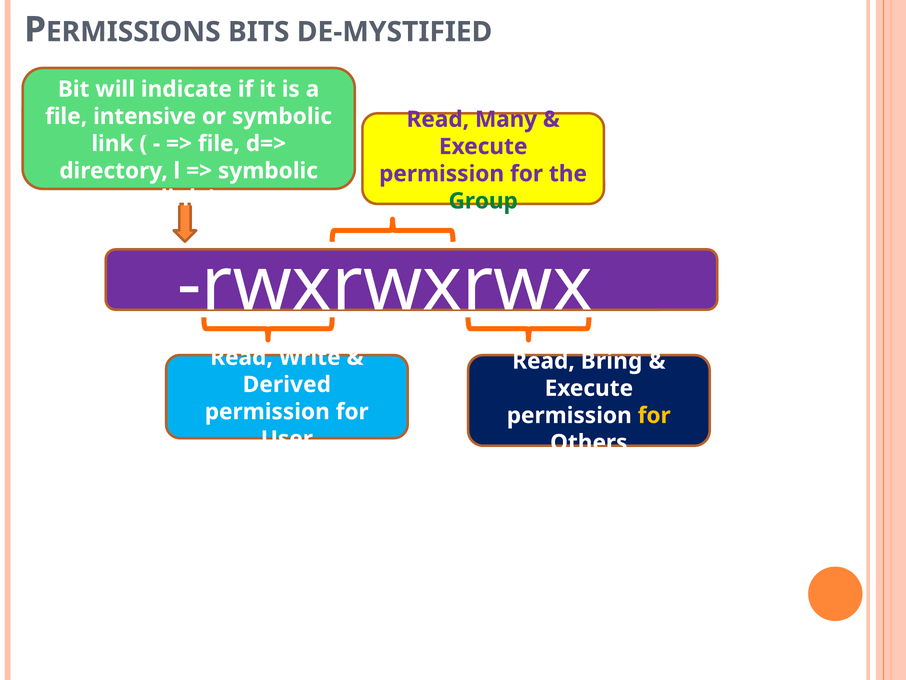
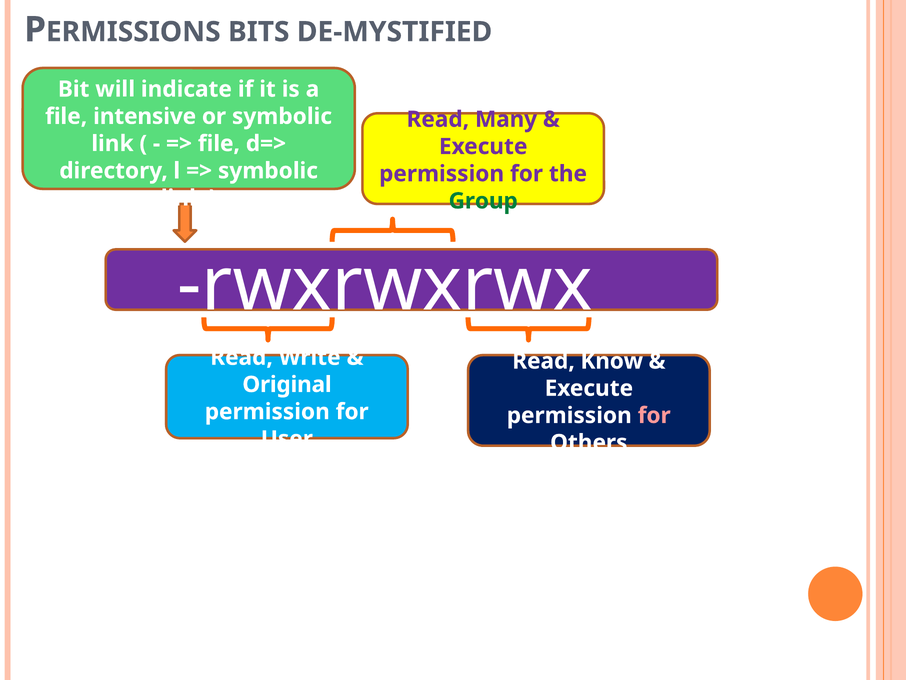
Bring: Bring -> Know
Derived: Derived -> Original
for at (654, 415) colour: yellow -> pink
